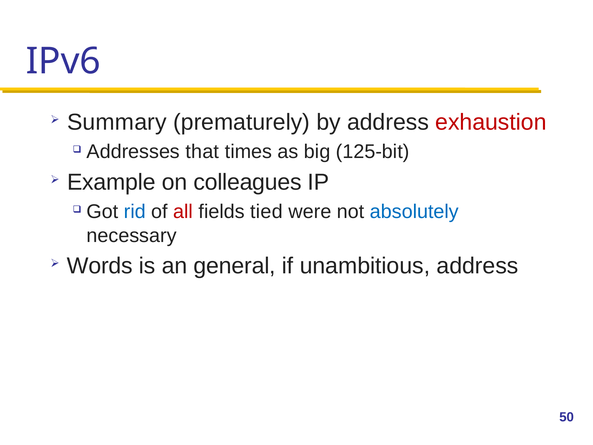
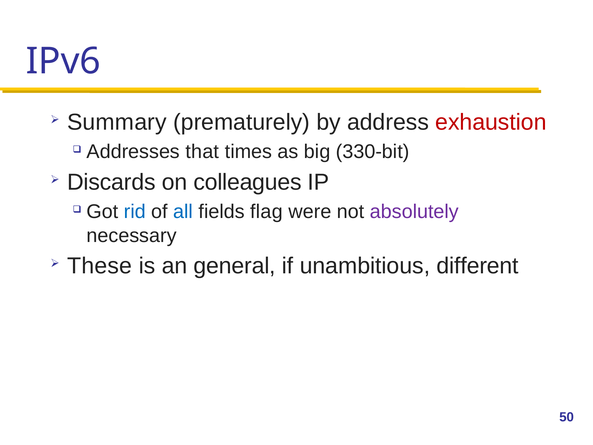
125-bit: 125-bit -> 330-bit
Example: Example -> Discards
all colour: red -> blue
tied: tied -> flag
absolutely colour: blue -> purple
Words: Words -> These
unambitious address: address -> different
